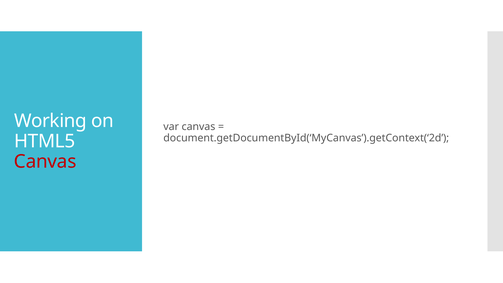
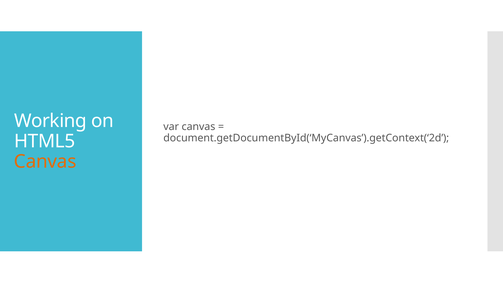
Canvas at (45, 162) colour: red -> orange
